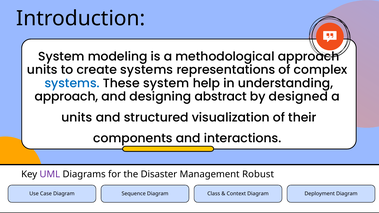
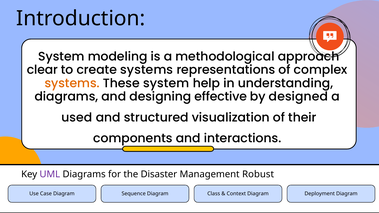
units at (42, 70): units -> clear
systems at (72, 83) colour: blue -> orange
approach at (66, 97): approach -> diagrams
abstract: abstract -> effective
units at (77, 118): units -> used
